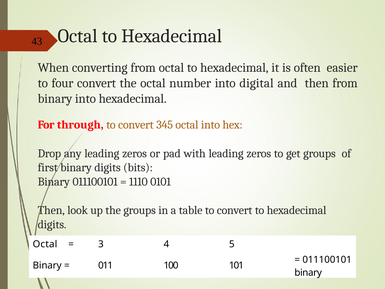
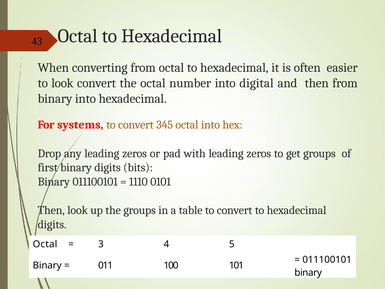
to four: four -> look
through: through -> systems
